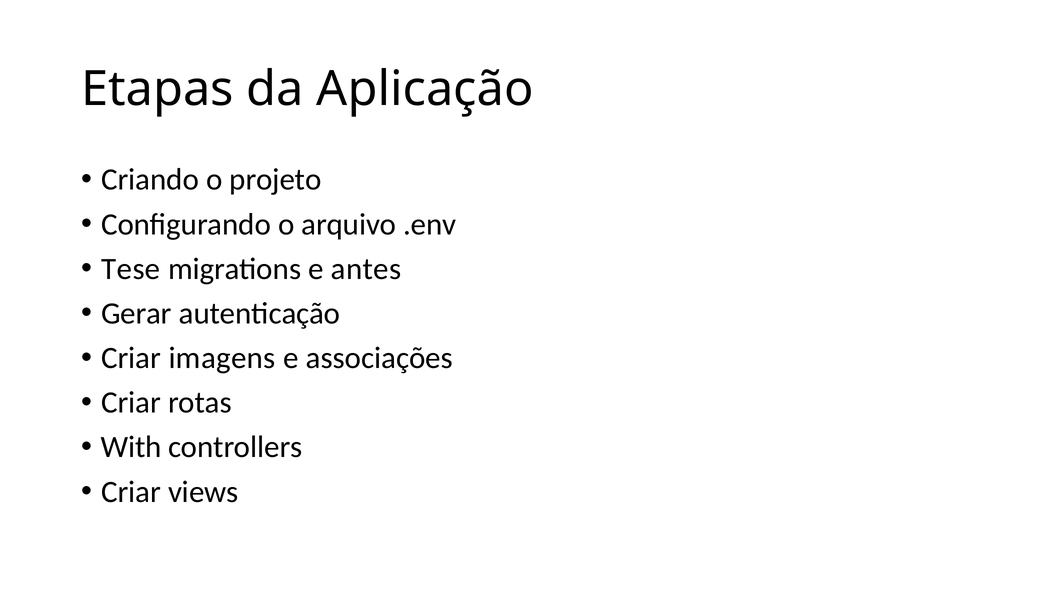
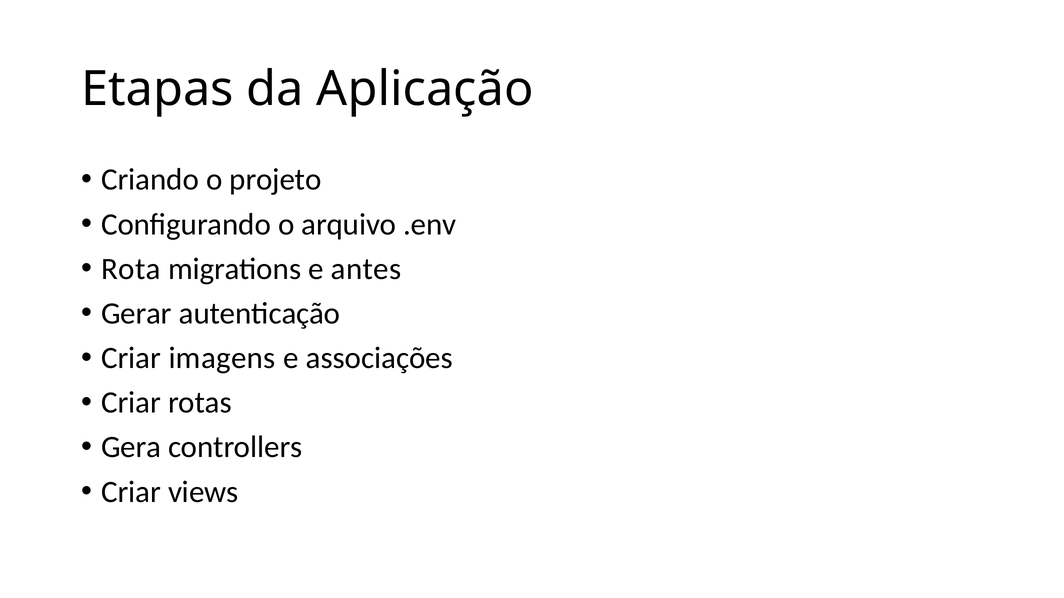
Tese: Tese -> Rota
With: With -> Gera
